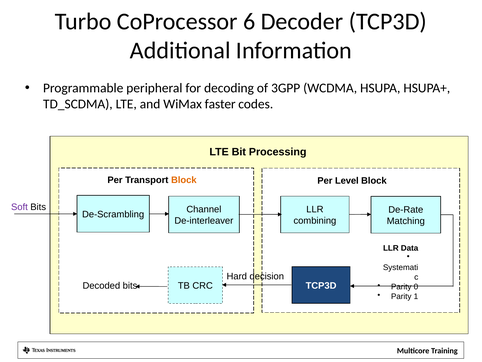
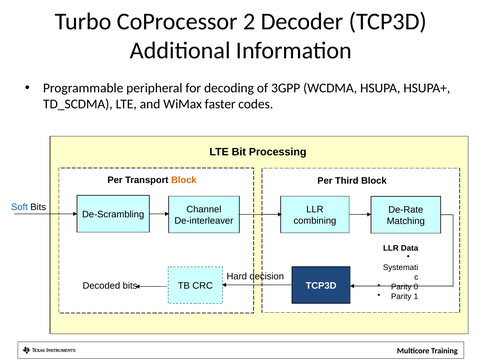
6: 6 -> 2
Level: Level -> Third
Soft colour: purple -> blue
